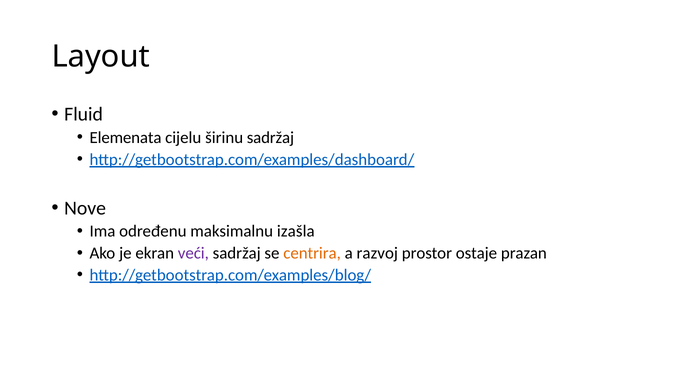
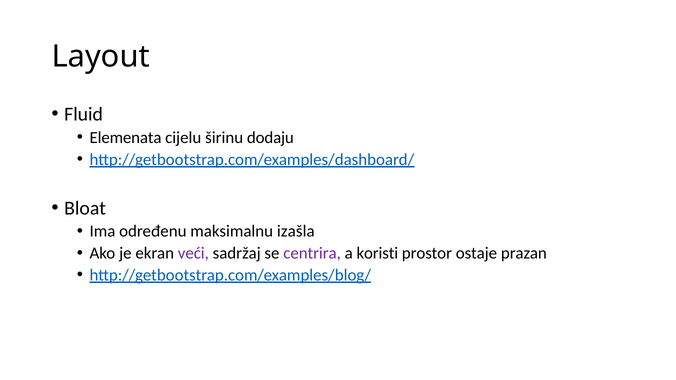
širinu sadržaj: sadržaj -> dodaju
Nove: Nove -> Bloat
centrira colour: orange -> purple
razvoj: razvoj -> koristi
